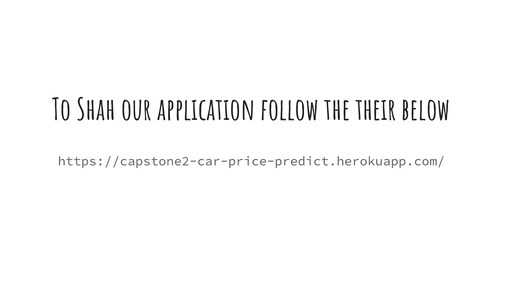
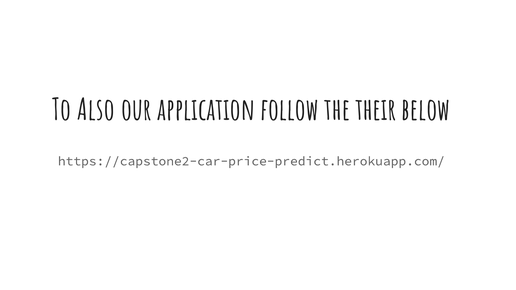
Shah: Shah -> Also
